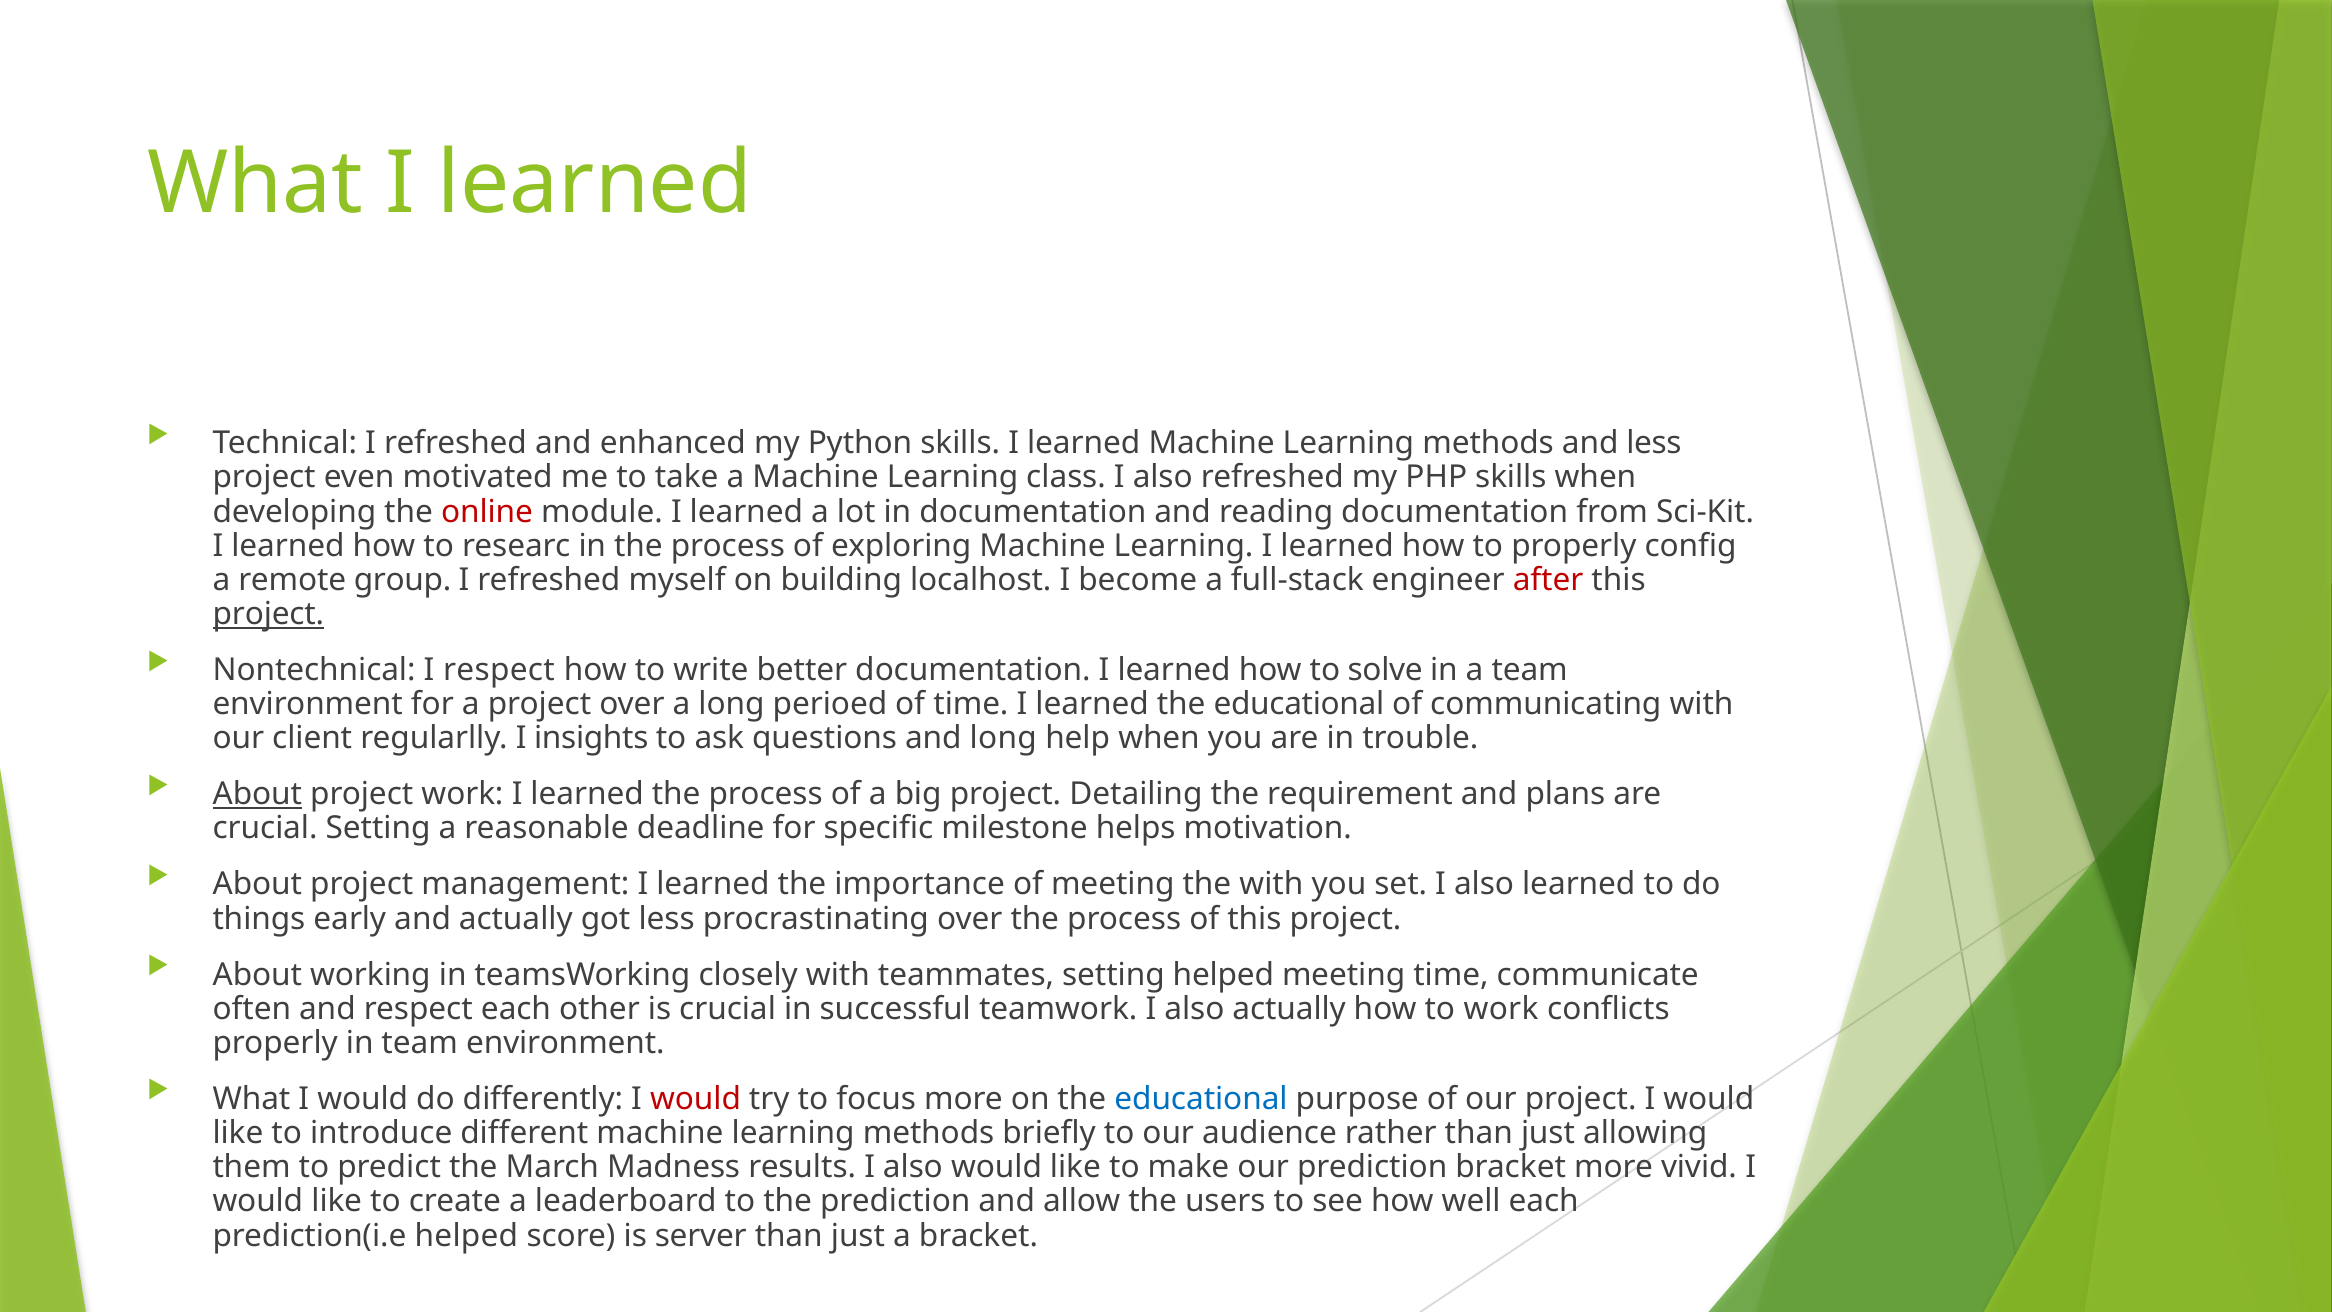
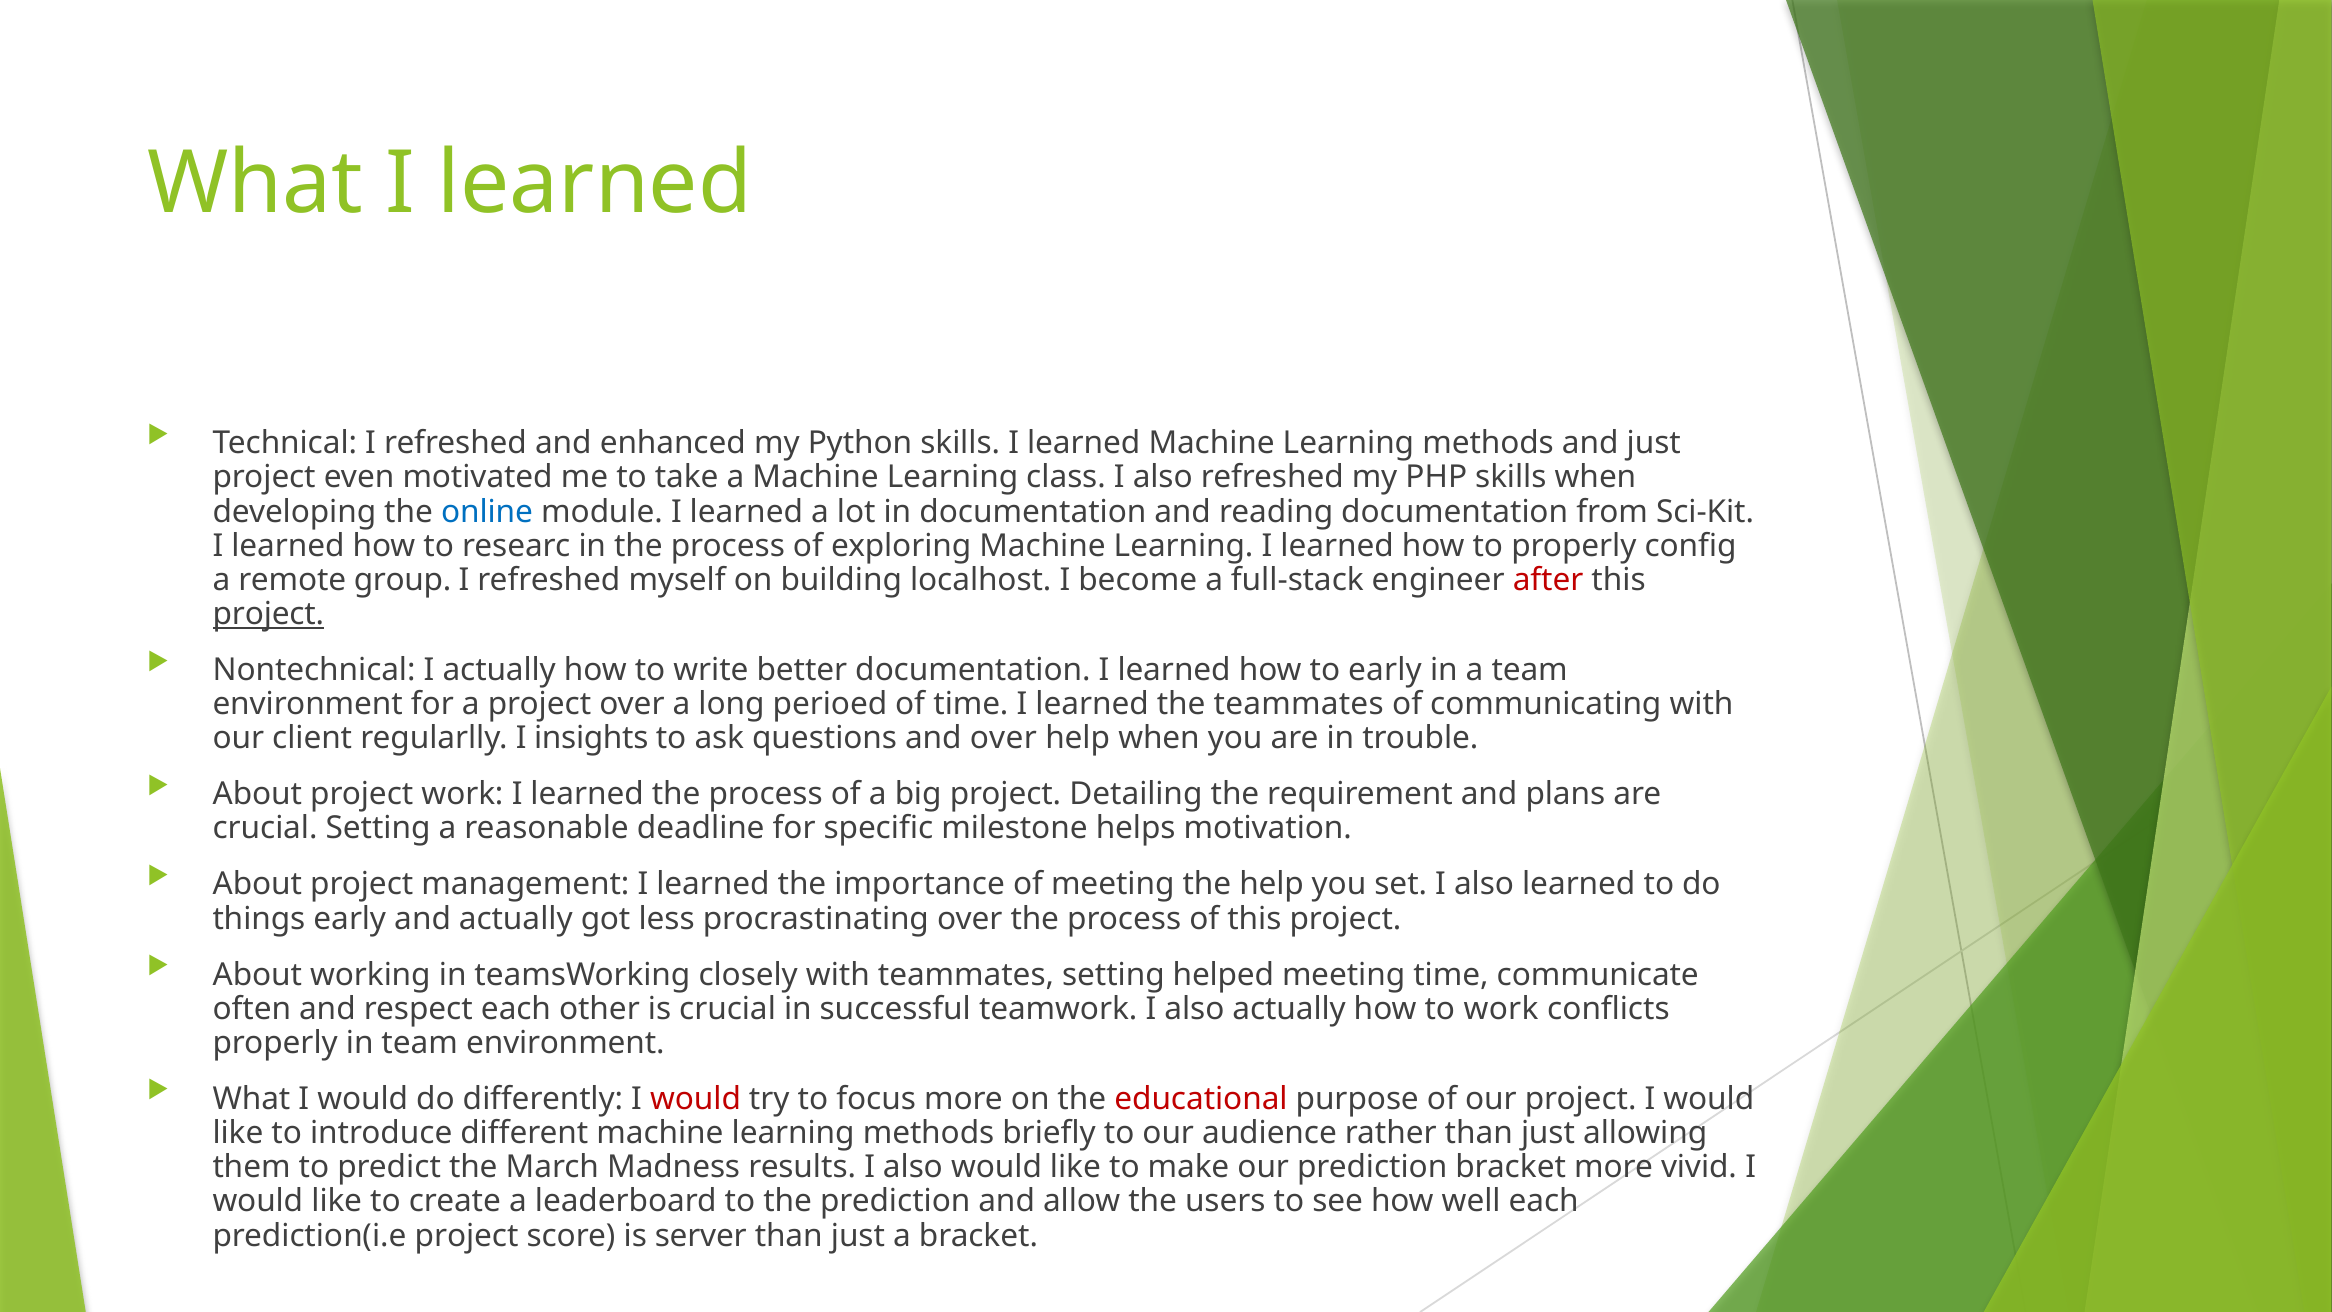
and less: less -> just
online colour: red -> blue
I respect: respect -> actually
to solve: solve -> early
learned the educational: educational -> teammates
and long: long -> over
About at (257, 794) underline: present -> none
the with: with -> help
educational at (1201, 1099) colour: blue -> red
prediction(i.e helped: helped -> project
